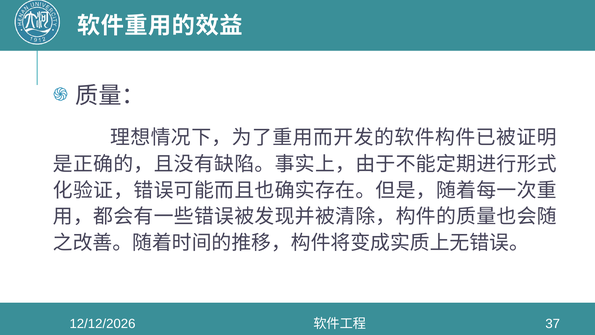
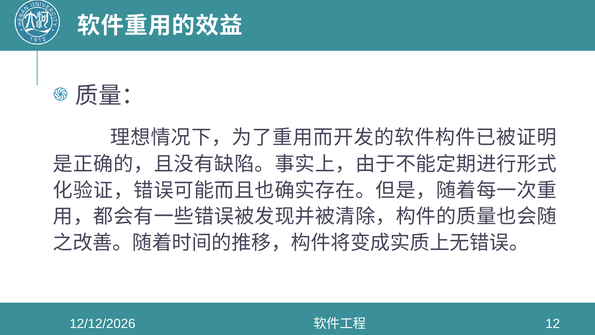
37: 37 -> 12
